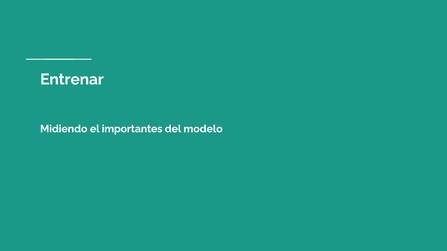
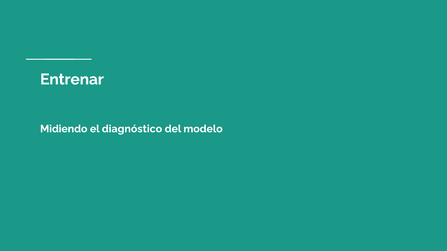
importantes: importantes -> diagnóstico
